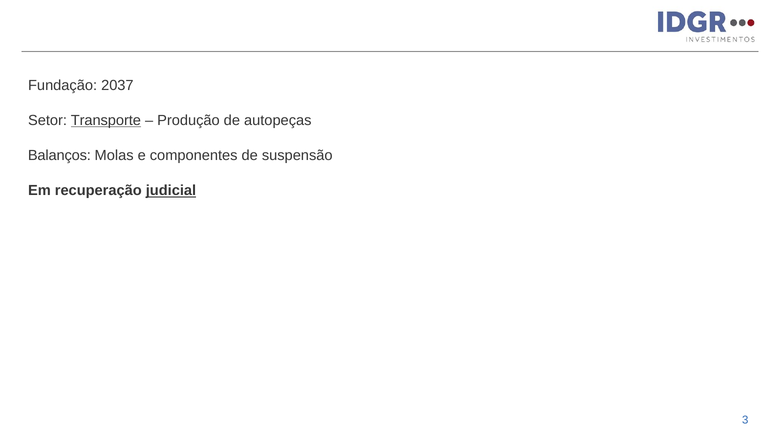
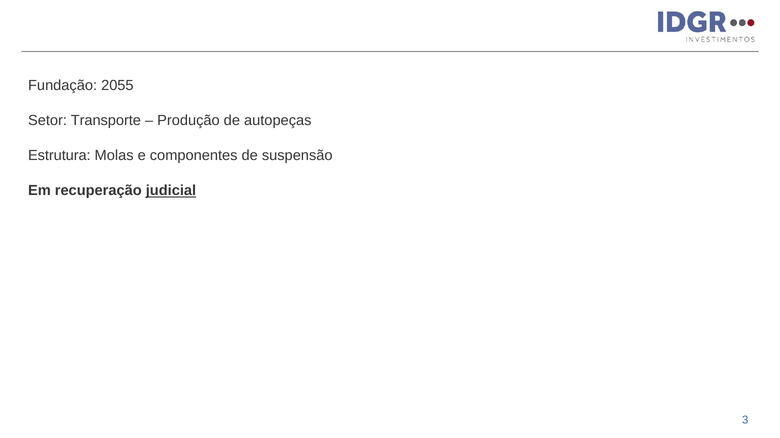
2037: 2037 -> 2055
Transporte underline: present -> none
Balanços: Balanços -> Estrutura
